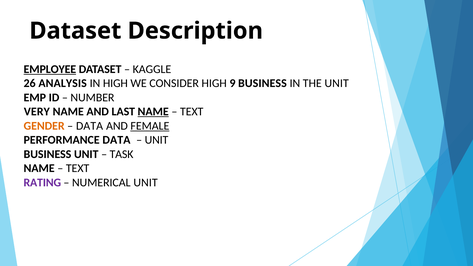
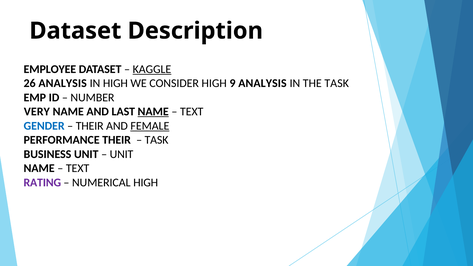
EMPLOYEE underline: present -> none
KAGGLE underline: none -> present
9 BUSINESS: BUSINESS -> ANALYSIS
THE UNIT: UNIT -> TASK
GENDER colour: orange -> blue
DATA at (90, 126): DATA -> THEIR
PERFORMANCE DATA: DATA -> THEIR
UNIT at (157, 140): UNIT -> TASK
TASK at (122, 154): TASK -> UNIT
NUMERICAL UNIT: UNIT -> HIGH
